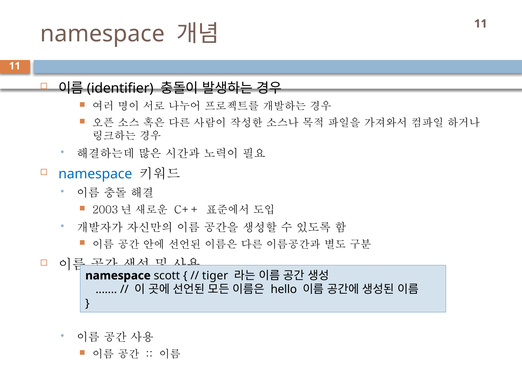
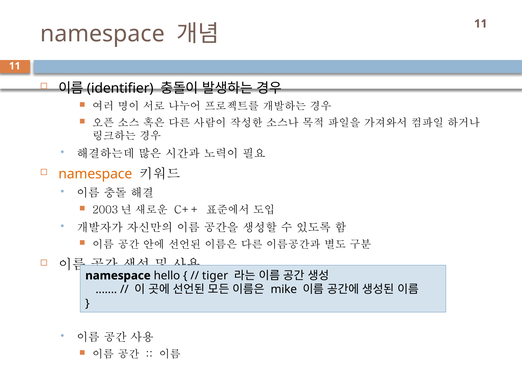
namespace at (95, 174) colour: blue -> orange
scott: scott -> hello
hello: hello -> mike
